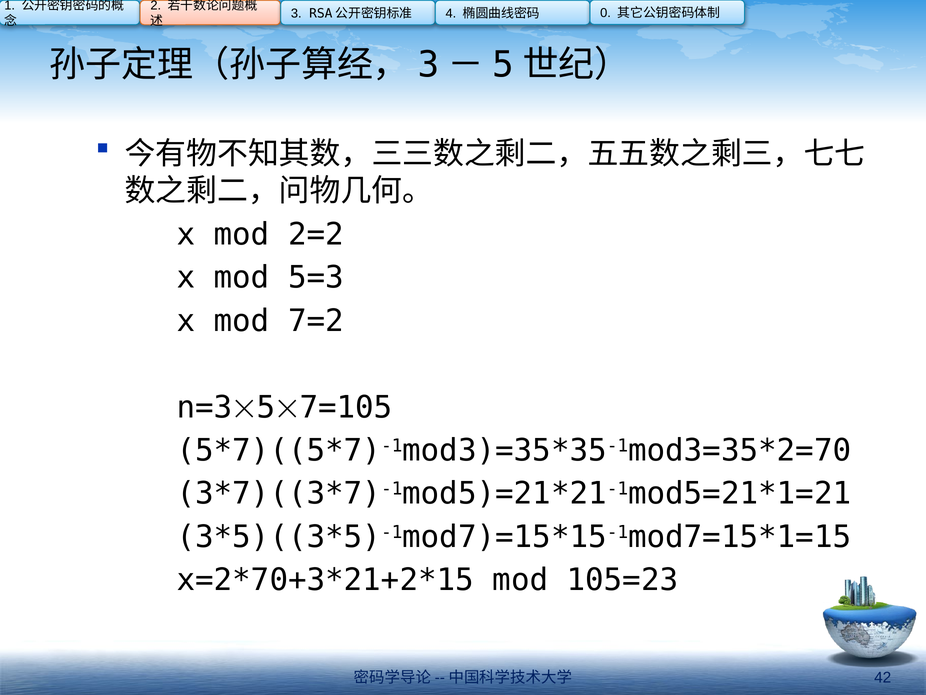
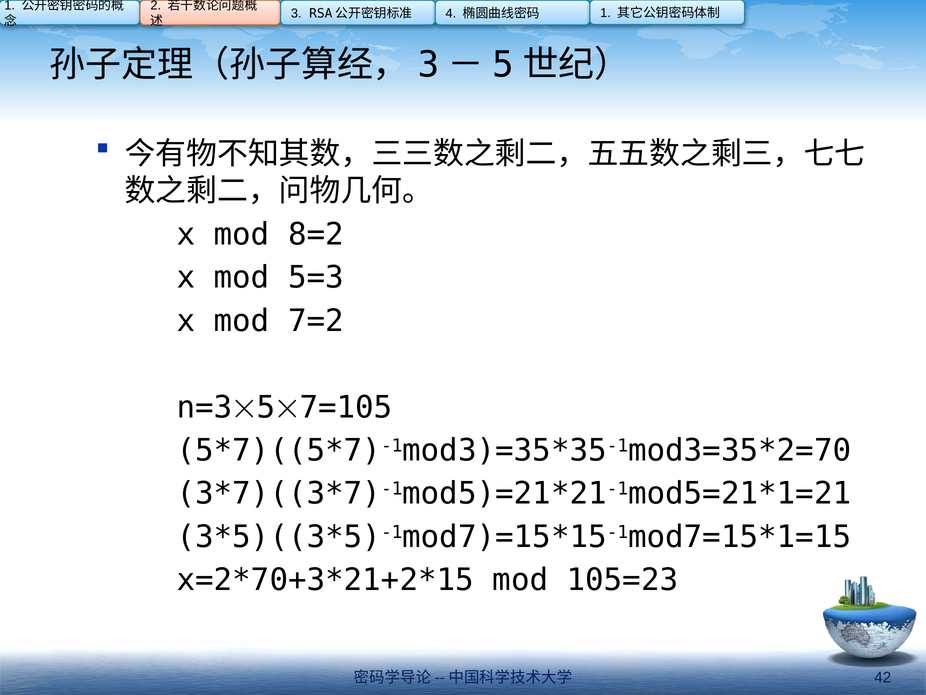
0 at (606, 13): 0 -> 1
2=2: 2=2 -> 8=2
